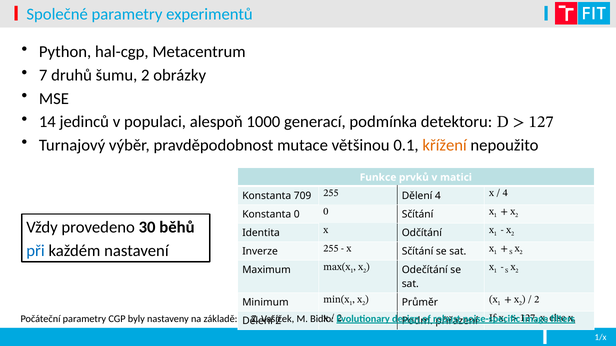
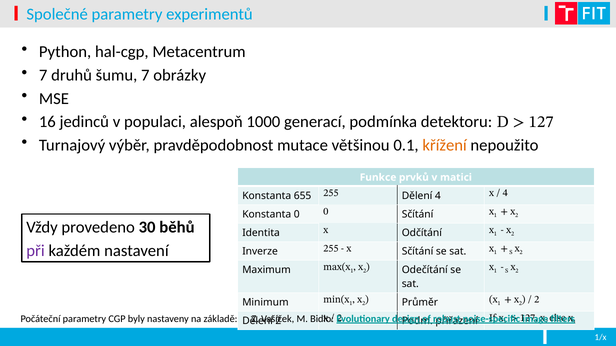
šumu 2: 2 -> 7
14: 14 -> 16
709: 709 -> 655
při colour: blue -> purple
